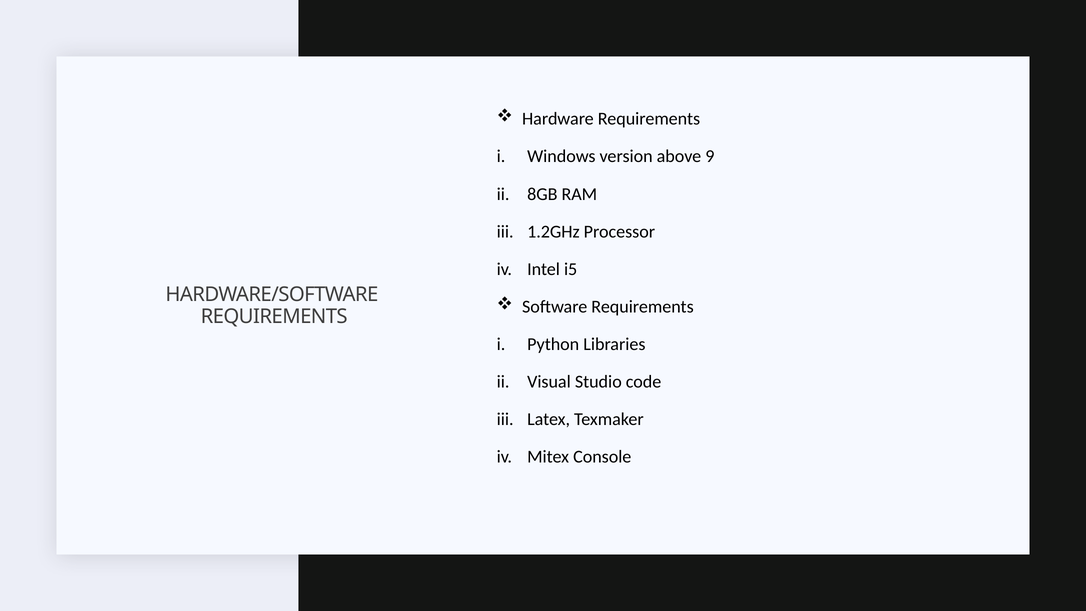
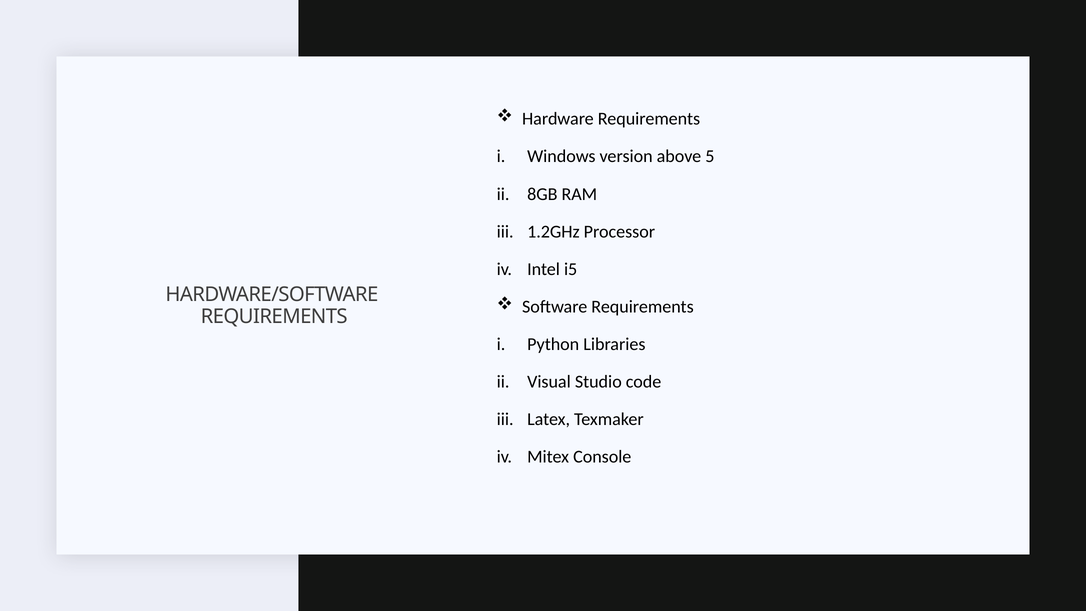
9: 9 -> 5
